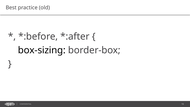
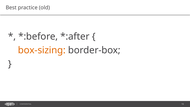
box-sizing colour: black -> orange
